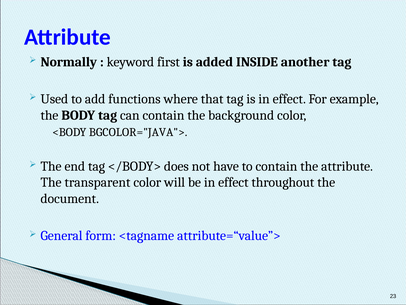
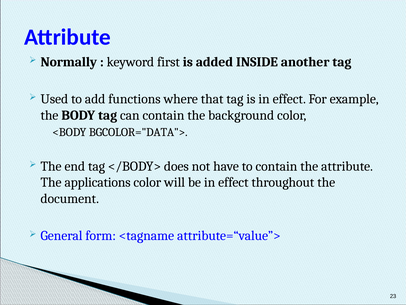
BGCOLOR="JAVA">: BGCOLOR="JAVA"> -> BGCOLOR="DATA">
transparent: transparent -> applications
